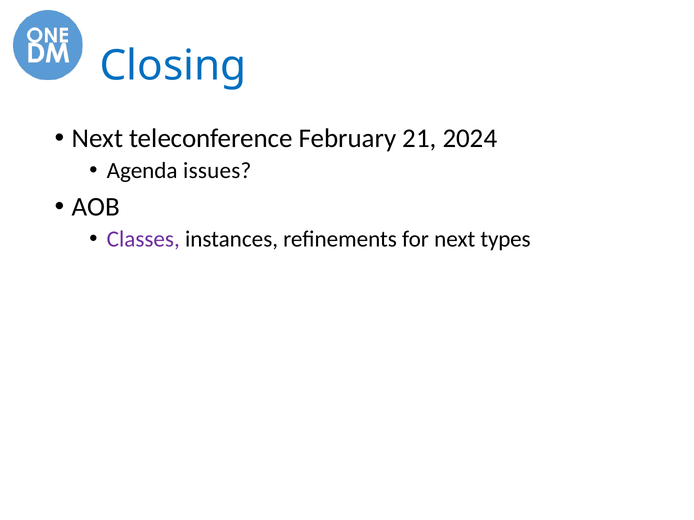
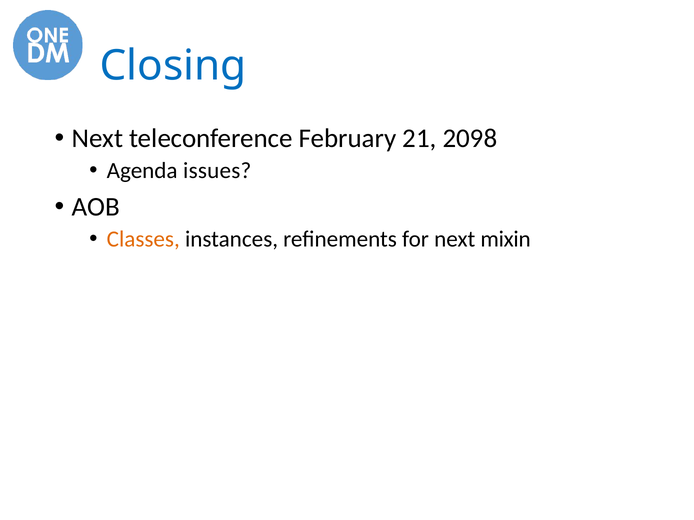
2024: 2024 -> 2098
Classes colour: purple -> orange
types: types -> mixin
